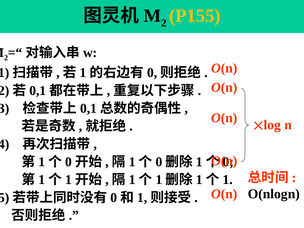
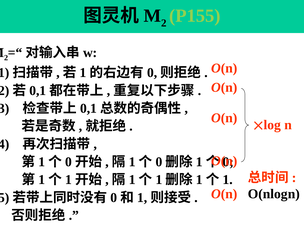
P155 colour: yellow -> light green
